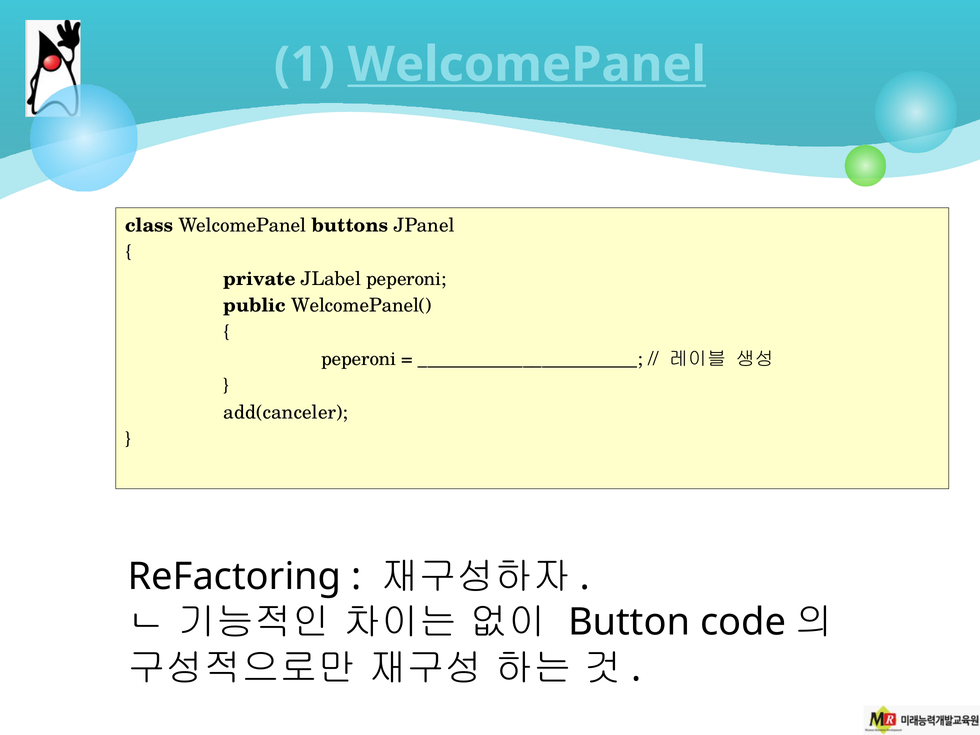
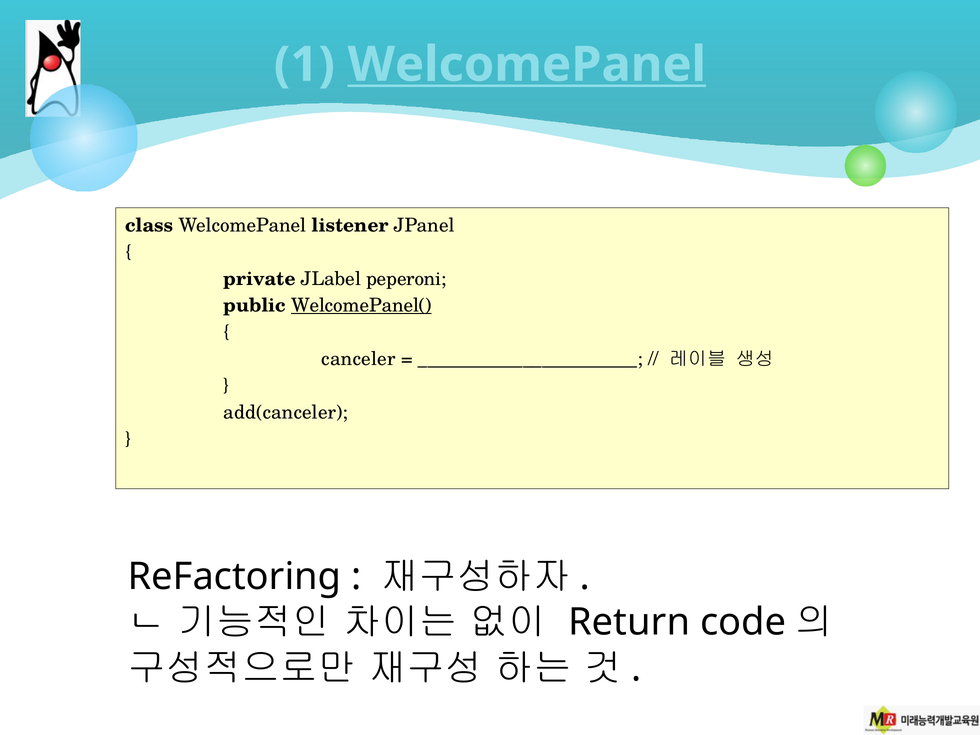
buttons: buttons -> listener
WelcomePanel( underline: none -> present
peperoni at (359, 359): peperoni -> canceler
Button: Button -> Return
